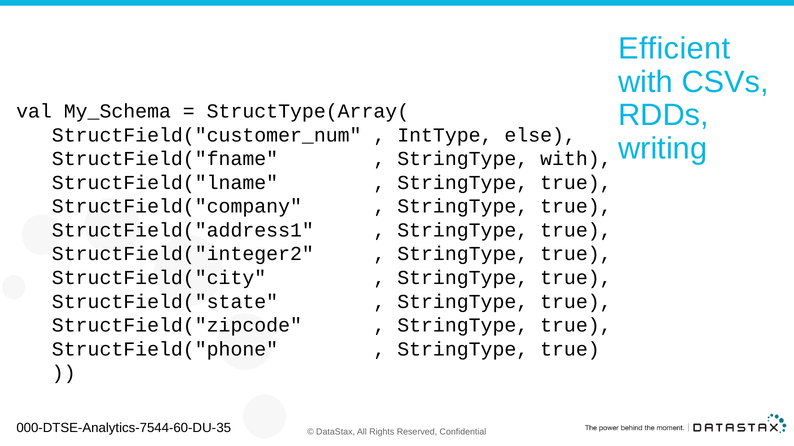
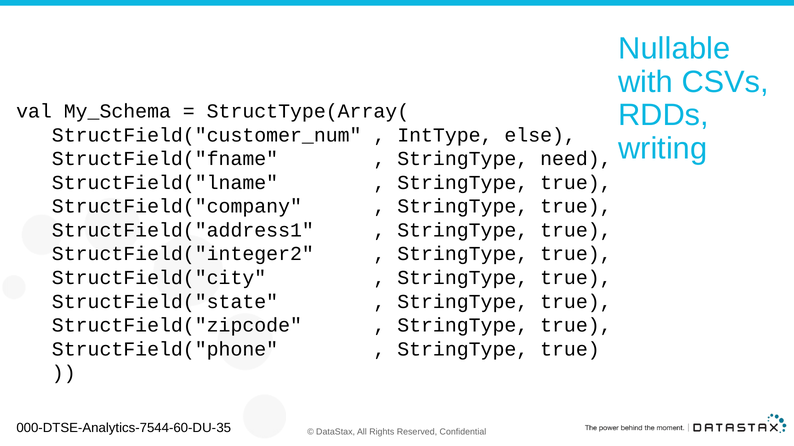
Efficient: Efficient -> Nullable
StringType with: with -> need
